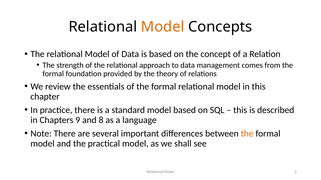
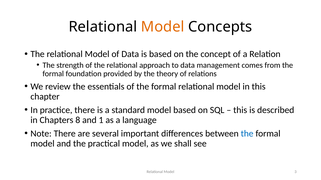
9: 9 -> 8
8: 8 -> 1
the at (247, 134) colour: orange -> blue
